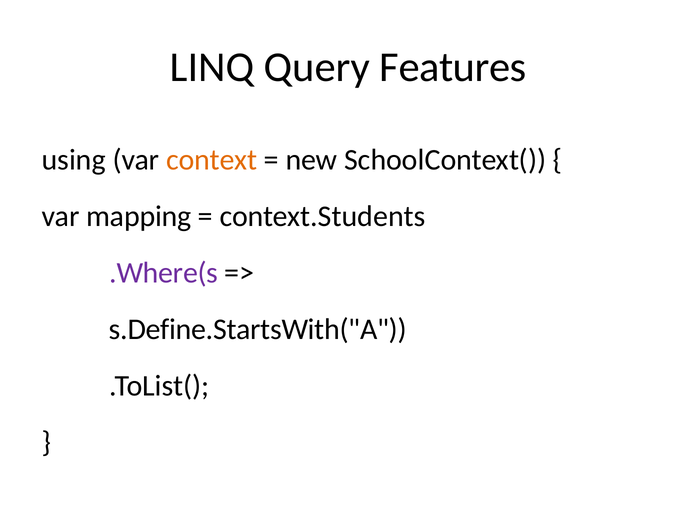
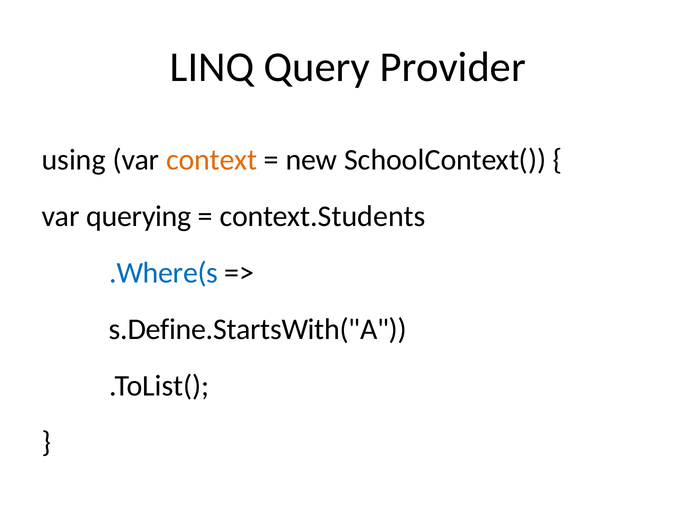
Features: Features -> Provider
mapping: mapping -> querying
.Where(s colour: purple -> blue
